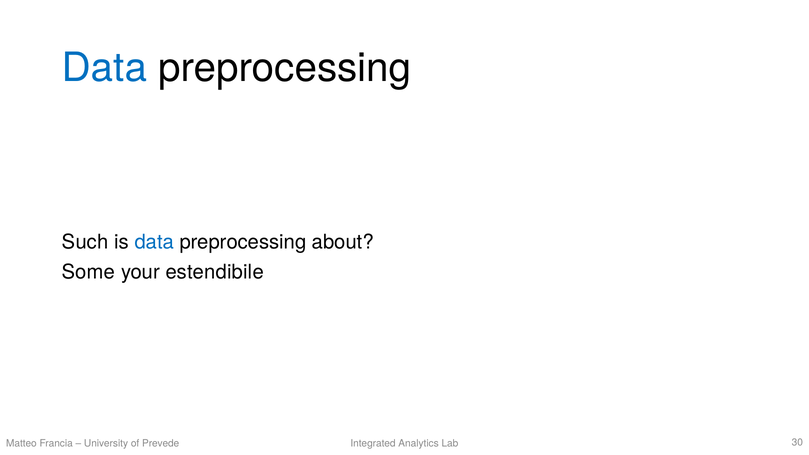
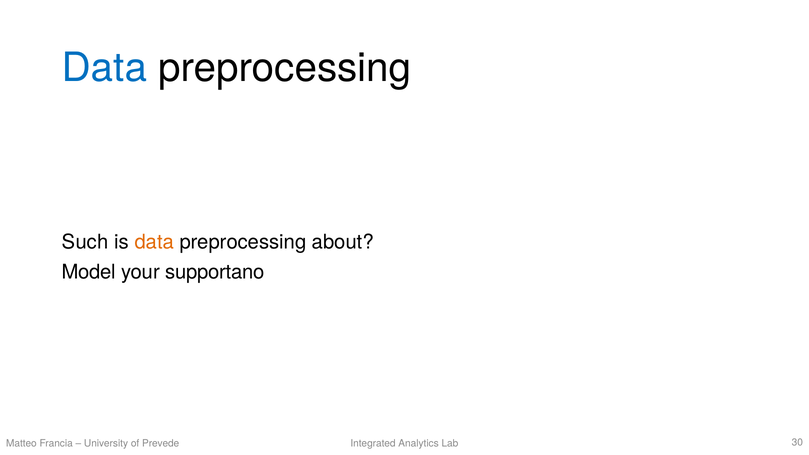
data at (154, 242) colour: blue -> orange
Some: Some -> Model
estendibile: estendibile -> supportano
